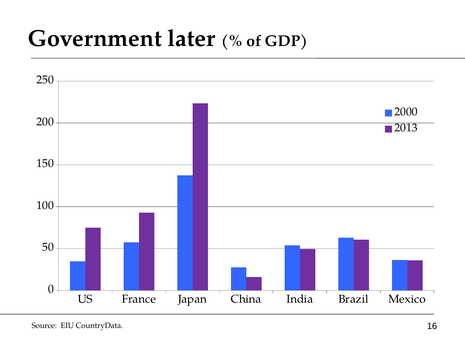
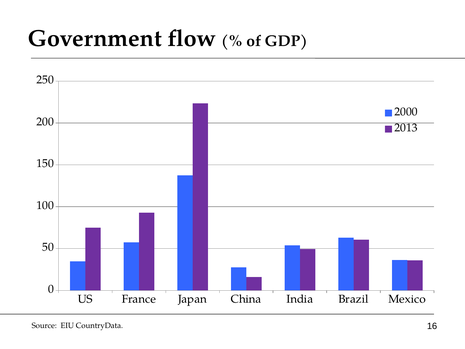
later: later -> flow
